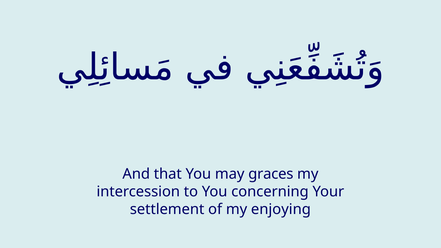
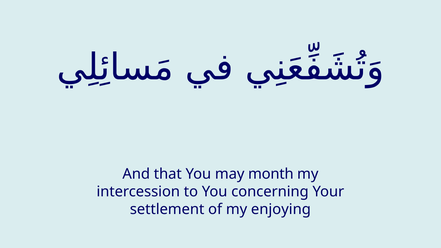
graces: graces -> month
